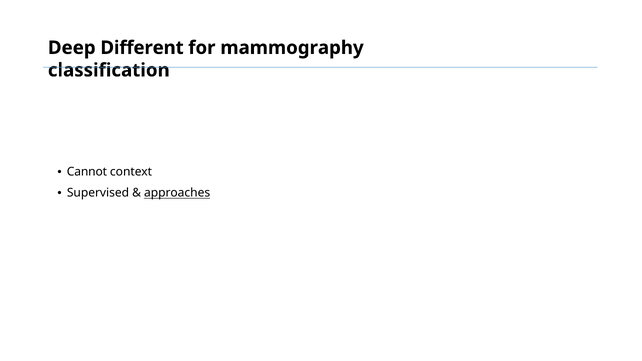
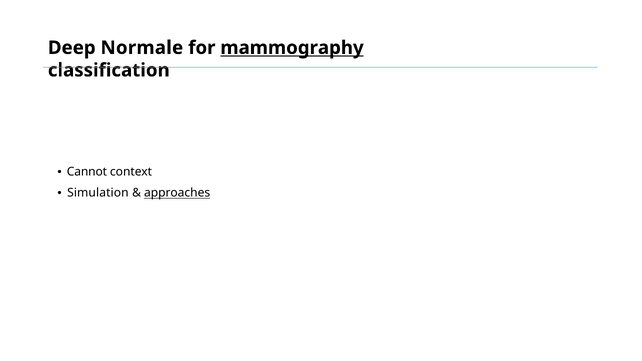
Different: Different -> Normale
mammography underline: none -> present
Supervised: Supervised -> Simulation
